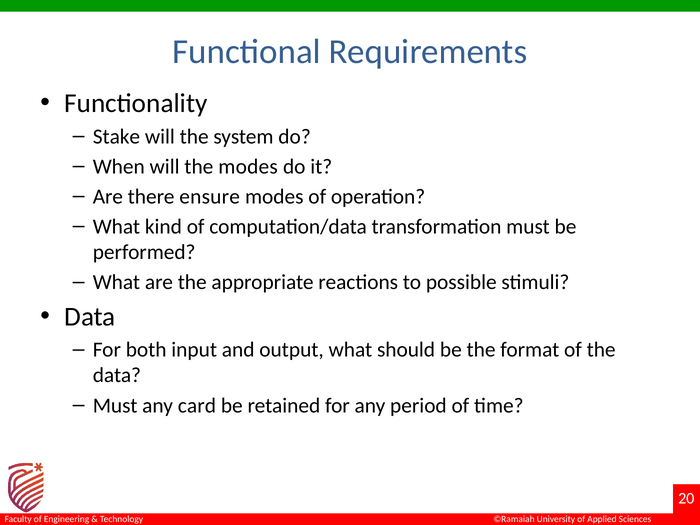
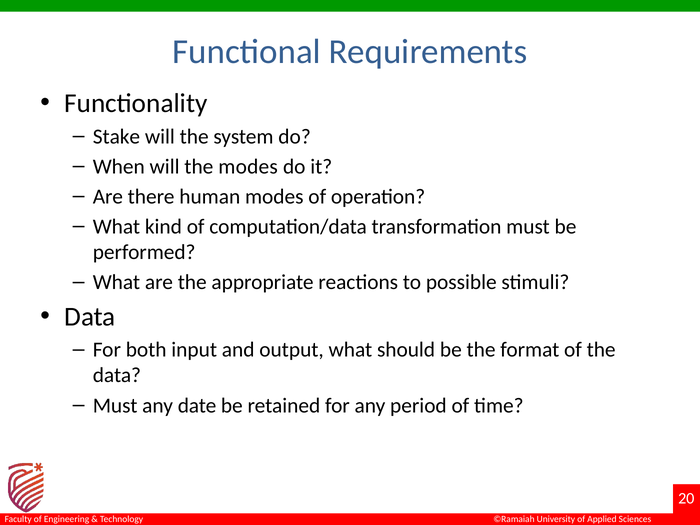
ensure: ensure -> human
card: card -> date
